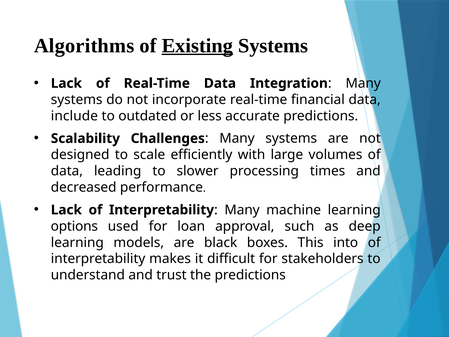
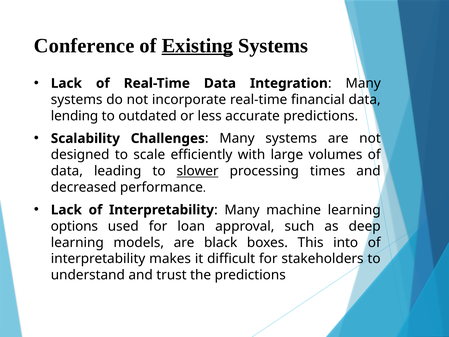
Algorithms: Algorithms -> Conference
include: include -> lending
slower underline: none -> present
